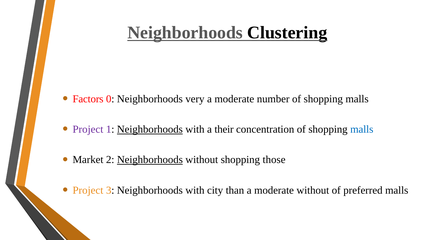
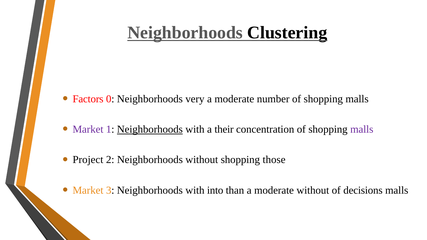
Project at (88, 129): Project -> Market
malls at (362, 129) colour: blue -> purple
Market: Market -> Project
Neighborhoods at (150, 160) underline: present -> none
Project at (88, 190): Project -> Market
city: city -> into
preferred: preferred -> decisions
